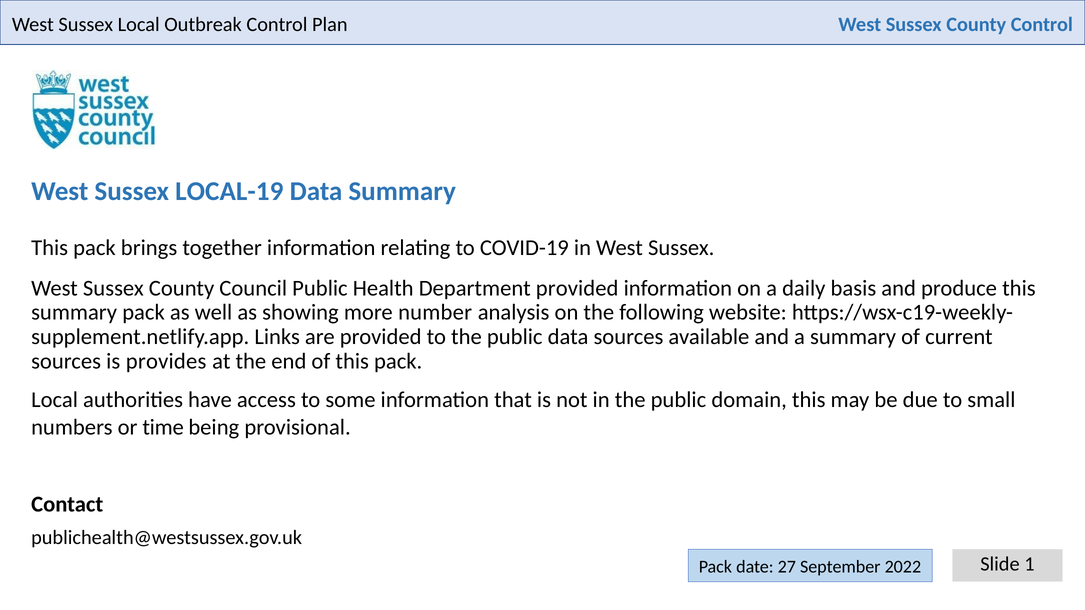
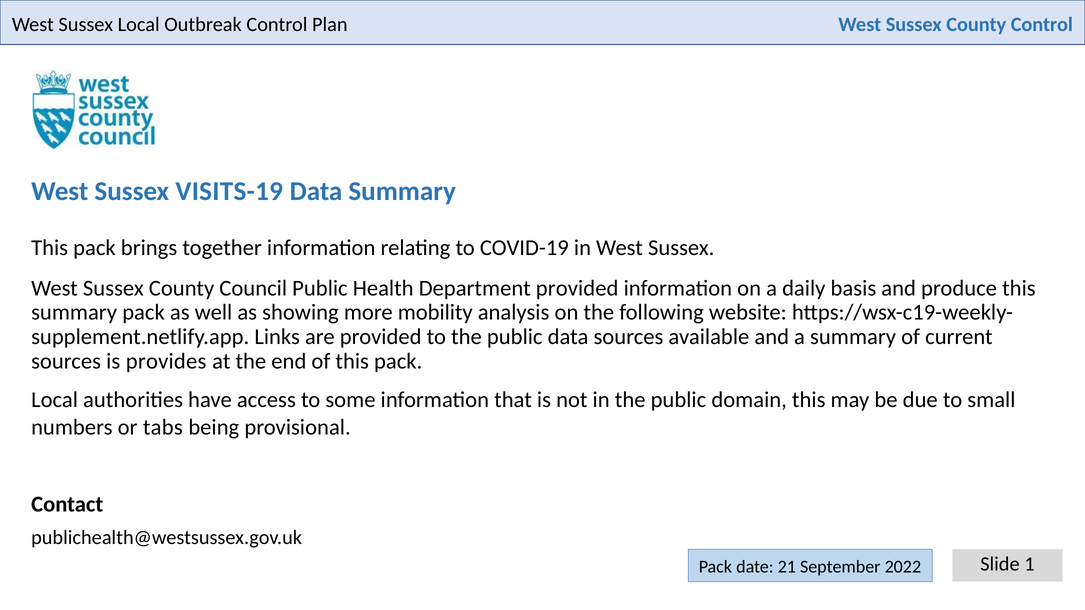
LOCAL-19: LOCAL-19 -> VISITS-19
number: number -> mobility
time: time -> tabs
27: 27 -> 21
